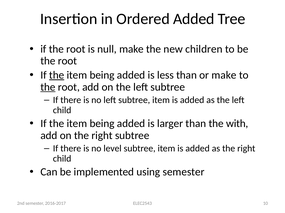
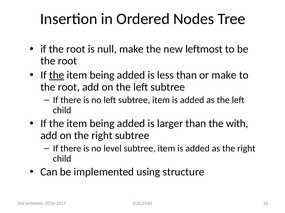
Ordered Added: Added -> Nodes
children: children -> leftmost
the at (48, 87) underline: present -> none
using semester: semester -> structure
